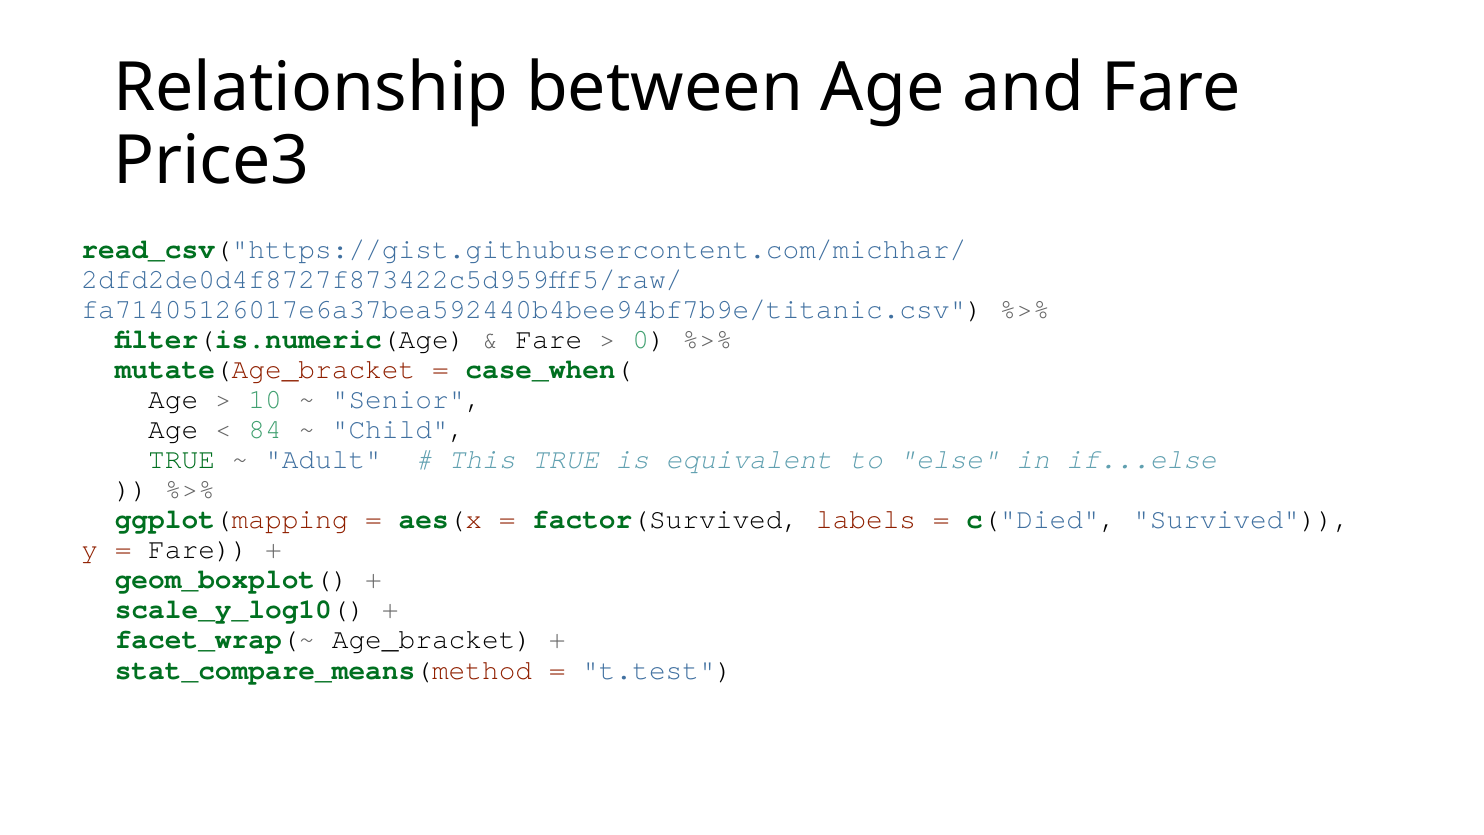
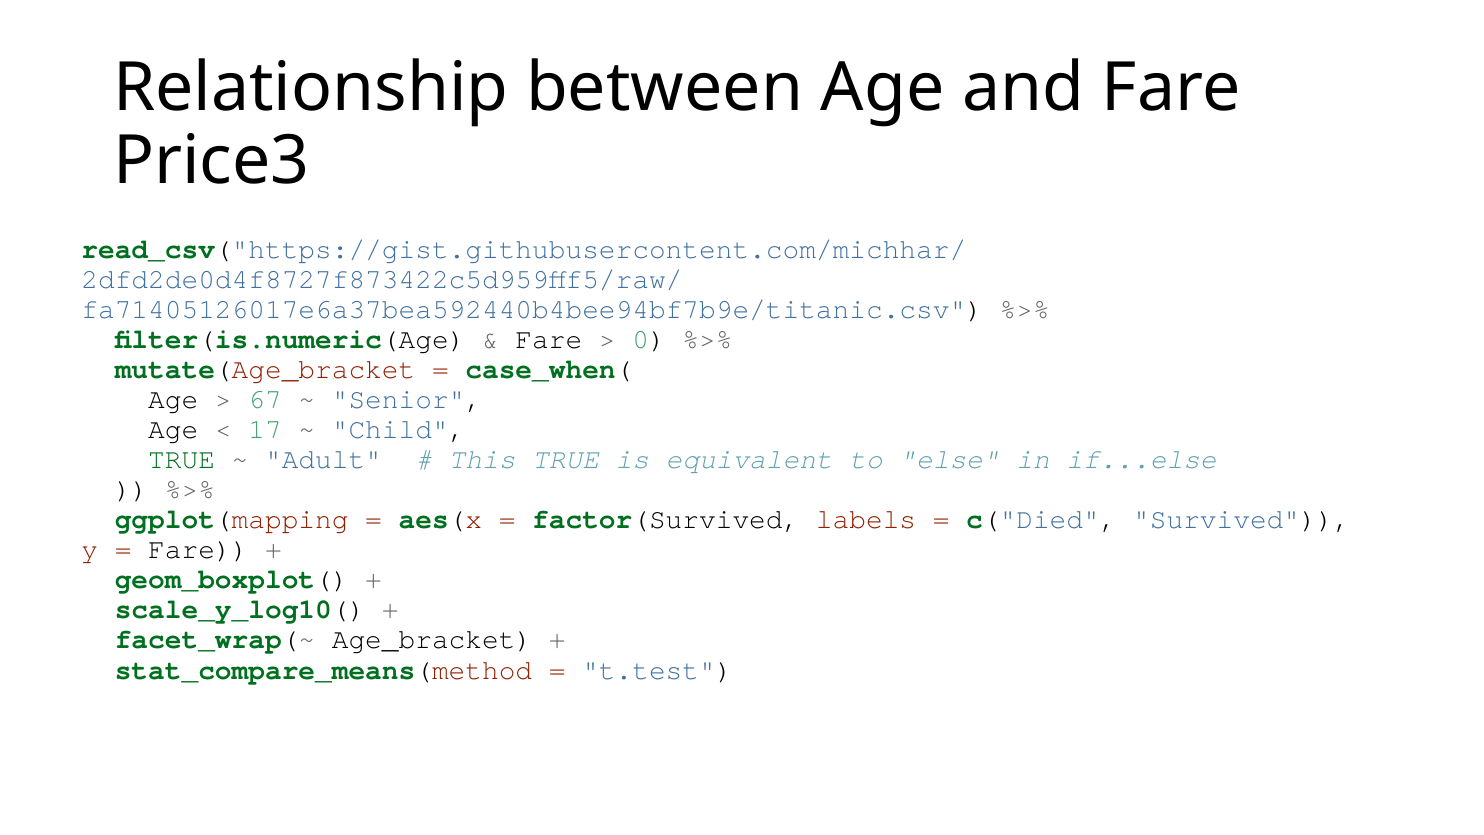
10: 10 -> 67
84: 84 -> 17
